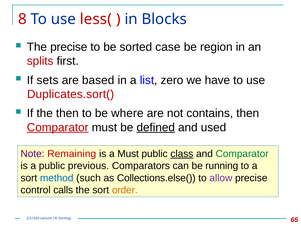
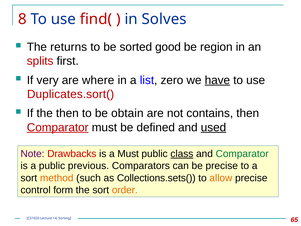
less(: less( -> find(
Blocks: Blocks -> Solves
The precise: precise -> returns
case: case -> good
sets: sets -> very
based: based -> where
have underline: none -> present
where: where -> obtain
defined underline: present -> none
used underline: none -> present
Remaining: Remaining -> Drawbacks
be running: running -> precise
method colour: blue -> orange
Collections.else(: Collections.else( -> Collections.sets(
allow colour: purple -> orange
calls: calls -> form
